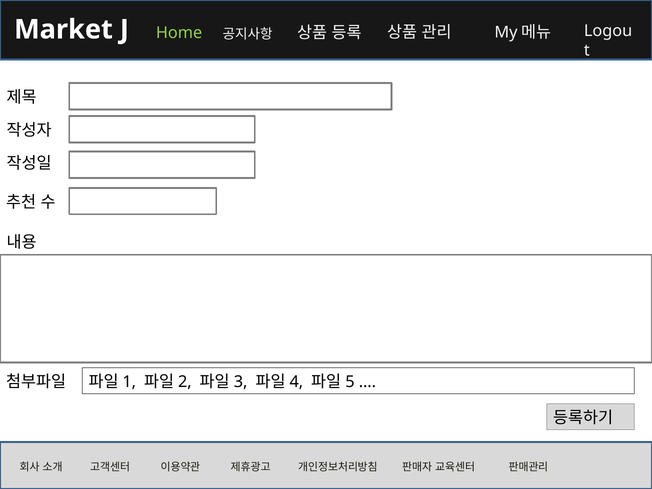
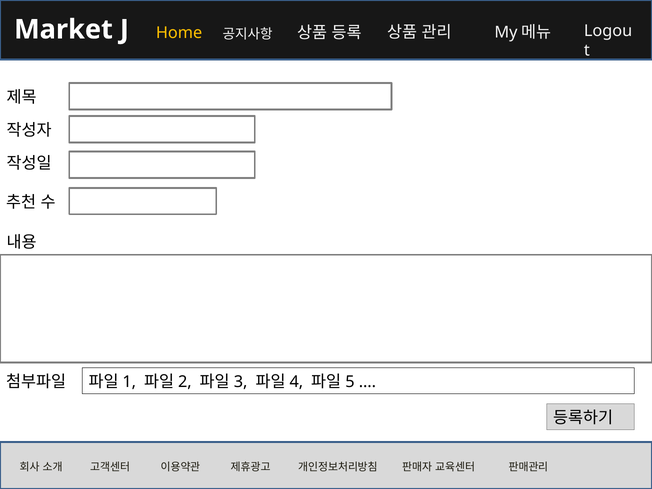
Home colour: light green -> yellow
